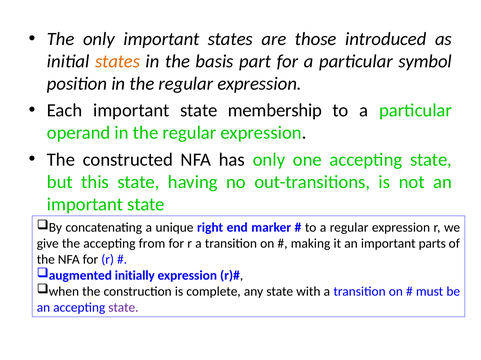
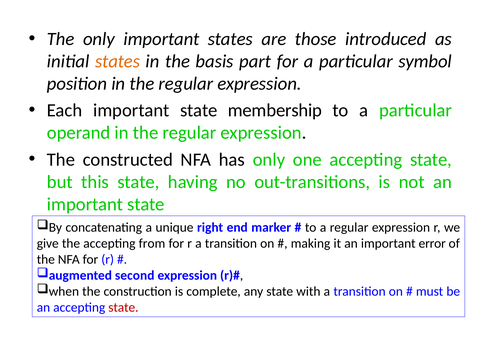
parts: parts -> error
initially: initially -> second
state at (123, 308) colour: purple -> red
